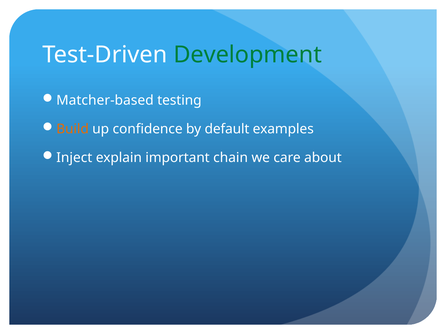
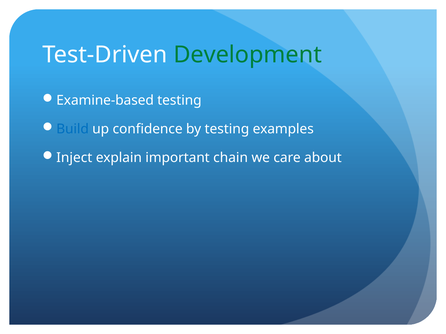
Matcher-based: Matcher-based -> Examine-based
Build colour: orange -> blue
by default: default -> testing
